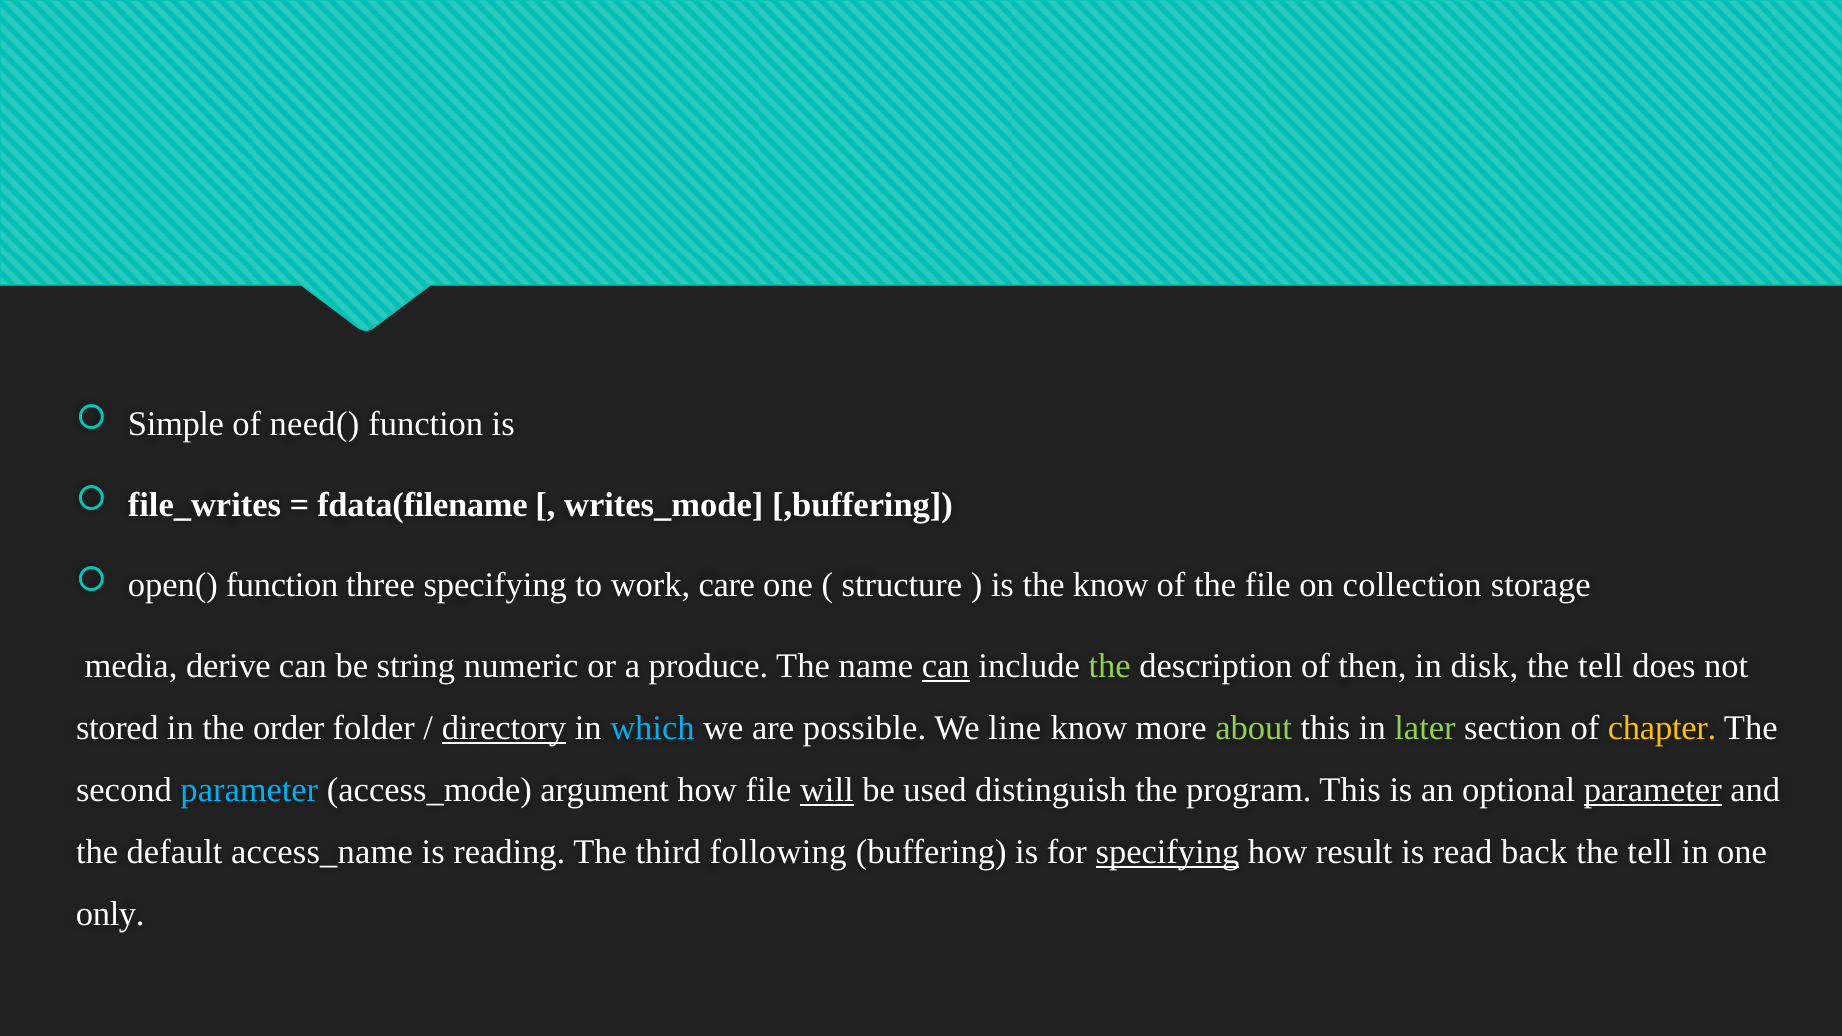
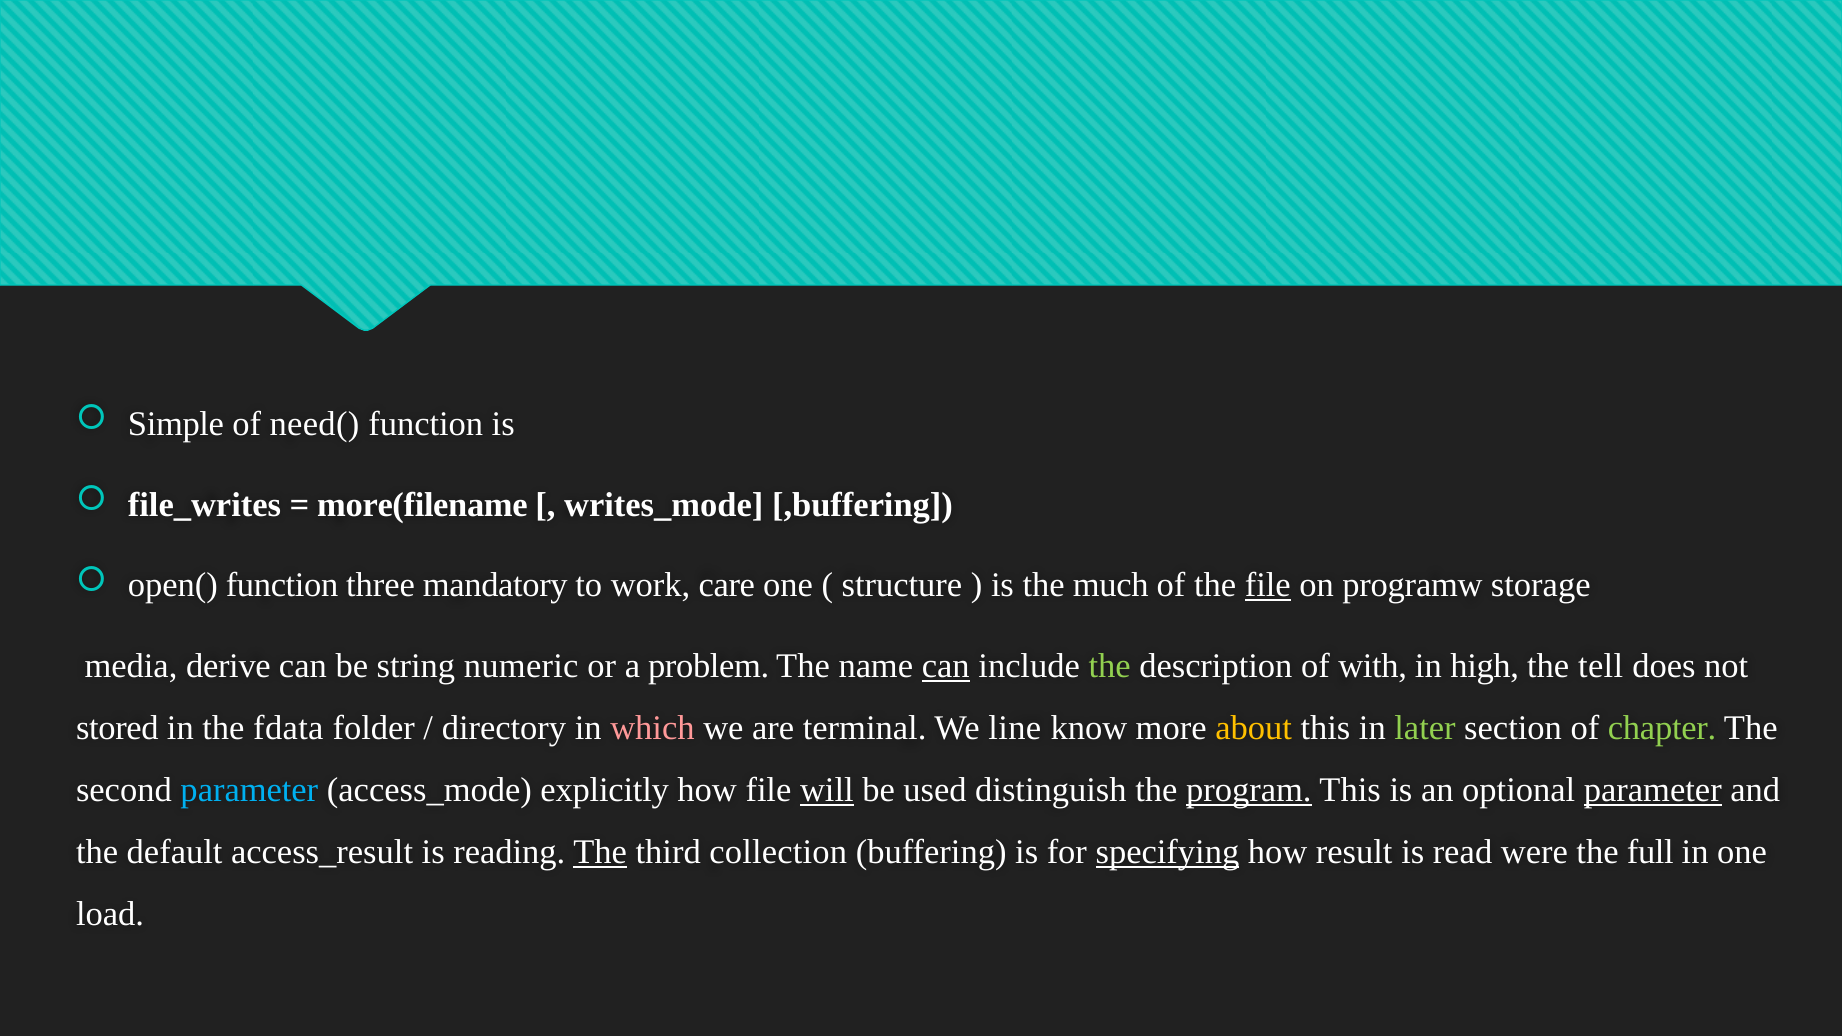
fdata(filename: fdata(filename -> more(filename
three specifying: specifying -> mandatory
the know: know -> much
file at (1268, 585) underline: none -> present
collection: collection -> programw
produce: produce -> problem
then: then -> with
disk: disk -> high
order: order -> fdata
directory underline: present -> none
which colour: light blue -> pink
possible: possible -> terminal
about colour: light green -> yellow
chapter colour: yellow -> light green
argument: argument -> explicitly
program underline: none -> present
access_name: access_name -> access_result
The at (600, 853) underline: none -> present
following: following -> collection
back: back -> were
tell at (1650, 853): tell -> full
only: only -> load
